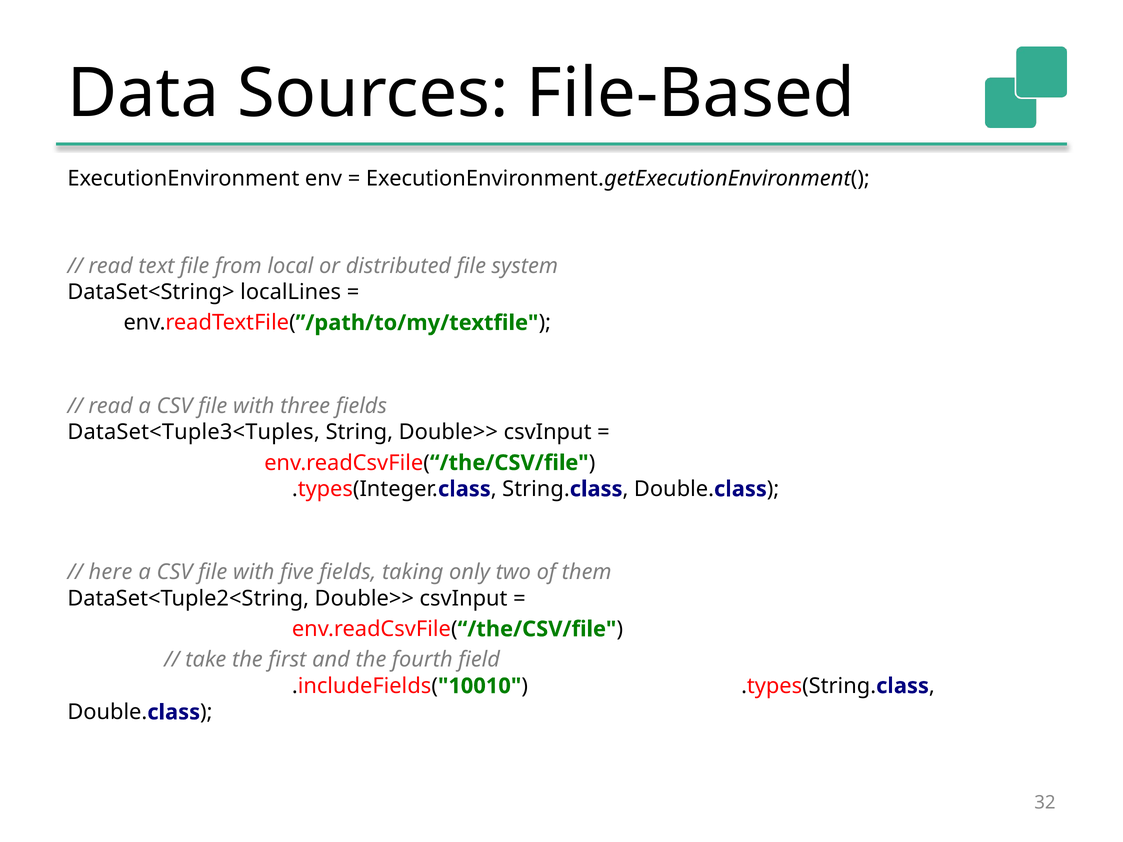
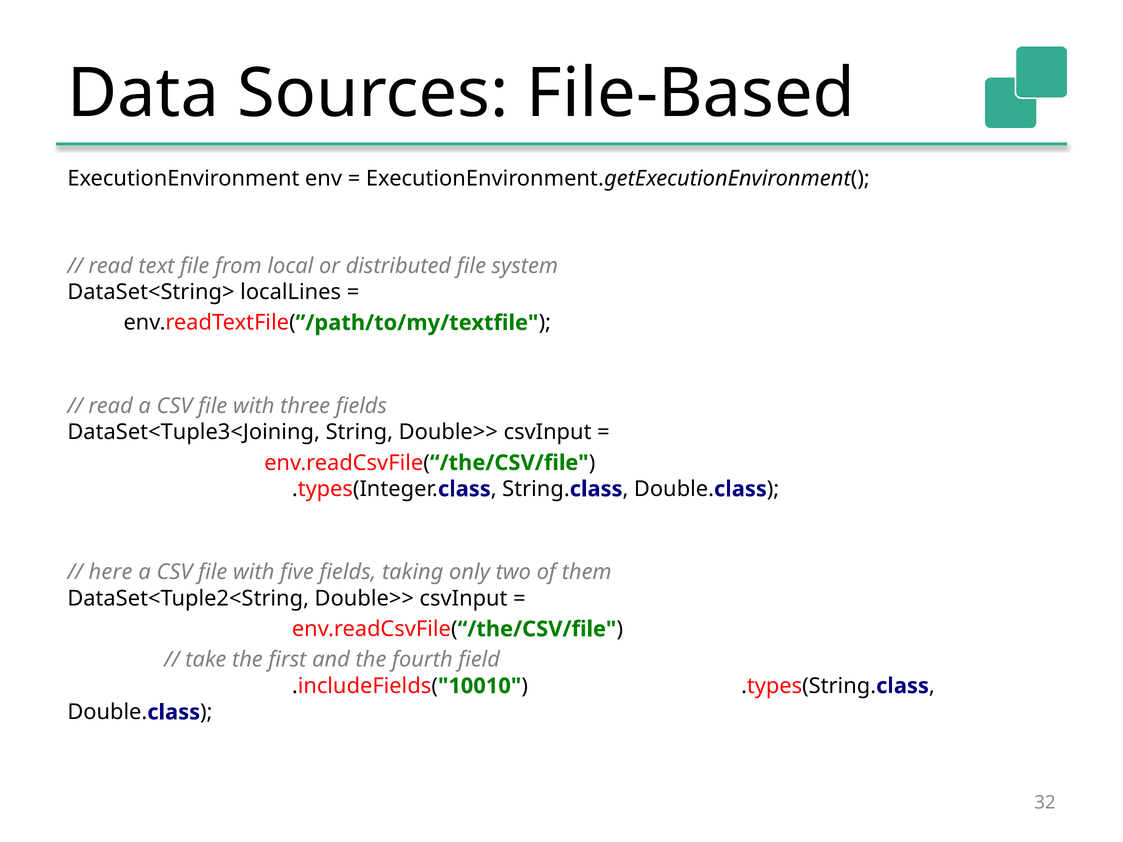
DataSet<Tuple3<Tuples: DataSet<Tuple3<Tuples -> DataSet<Tuple3<Joining
